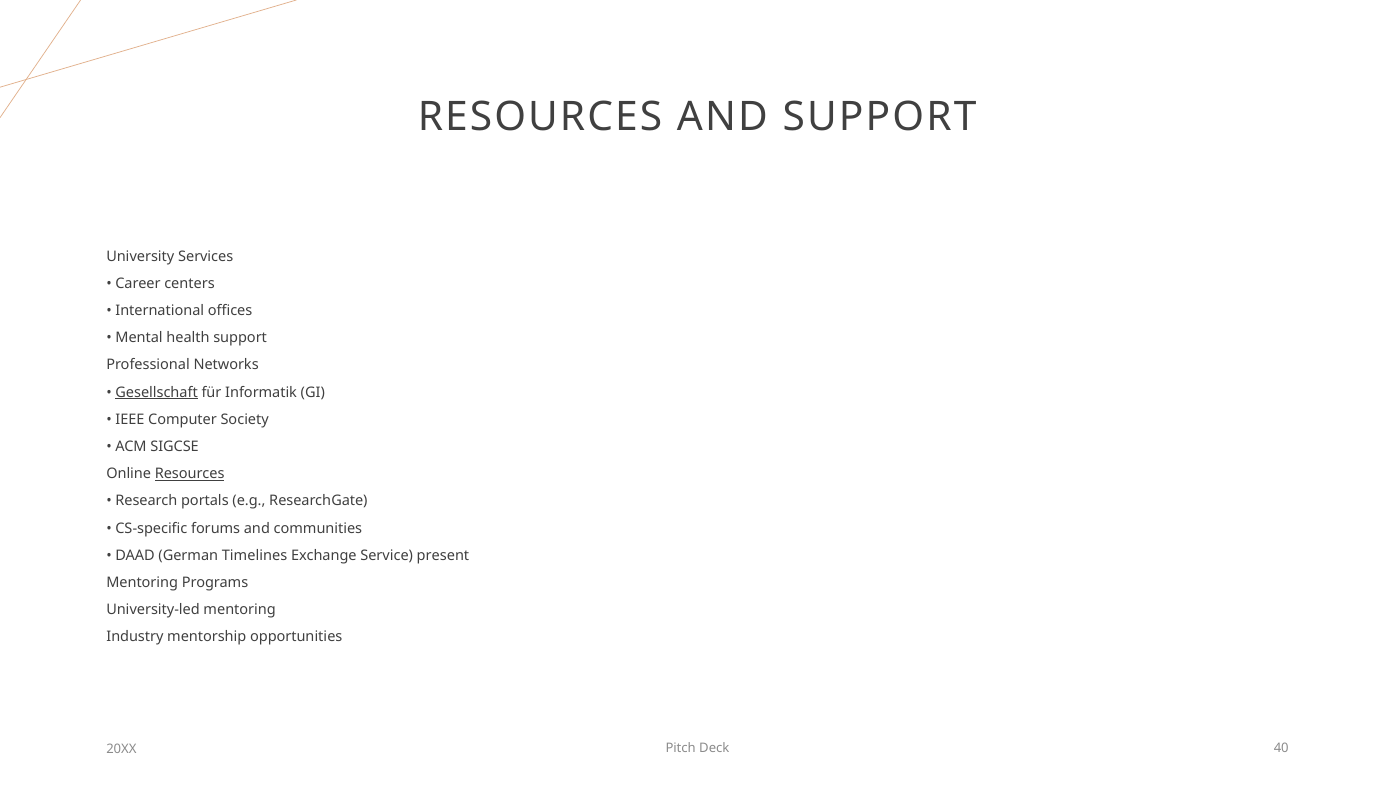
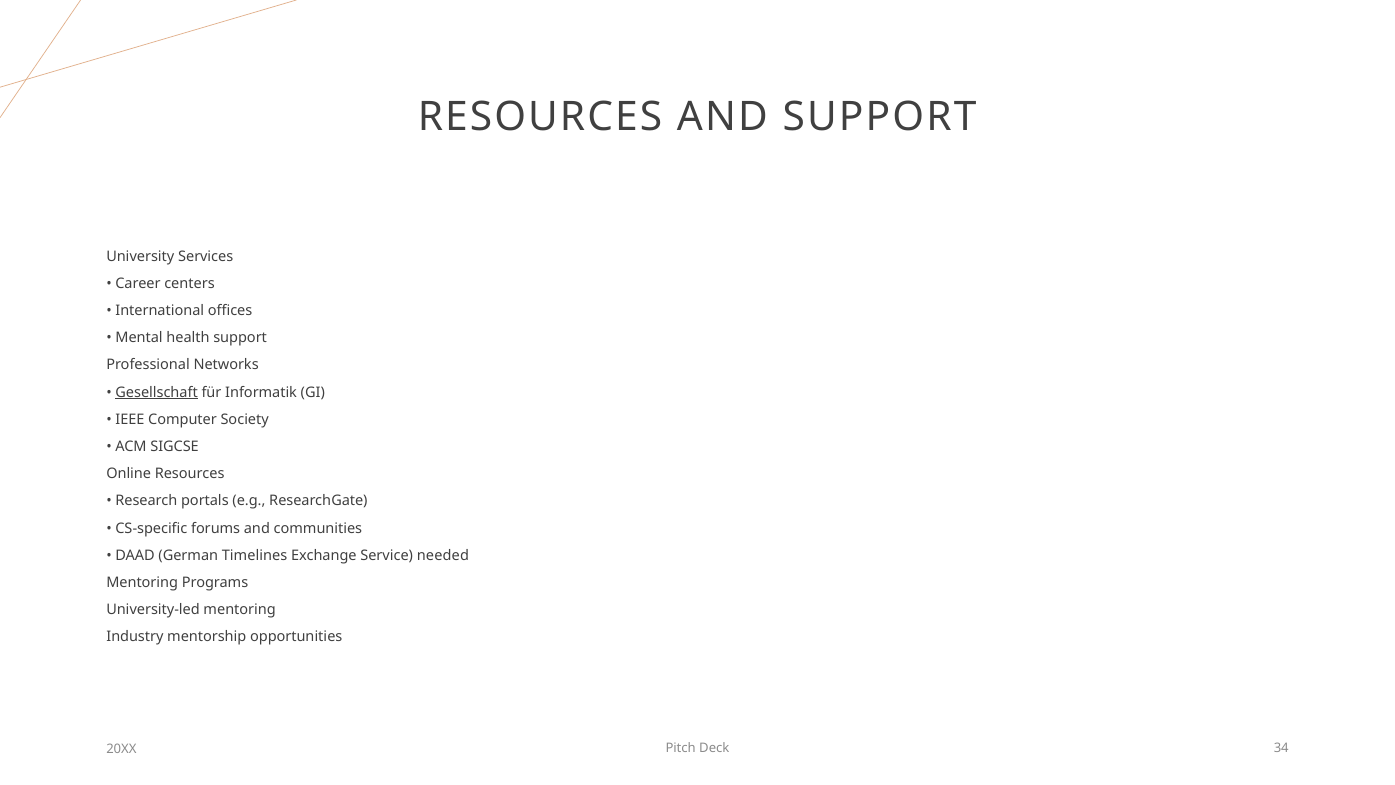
Resources at (190, 474) underline: present -> none
present: present -> needed
40: 40 -> 34
